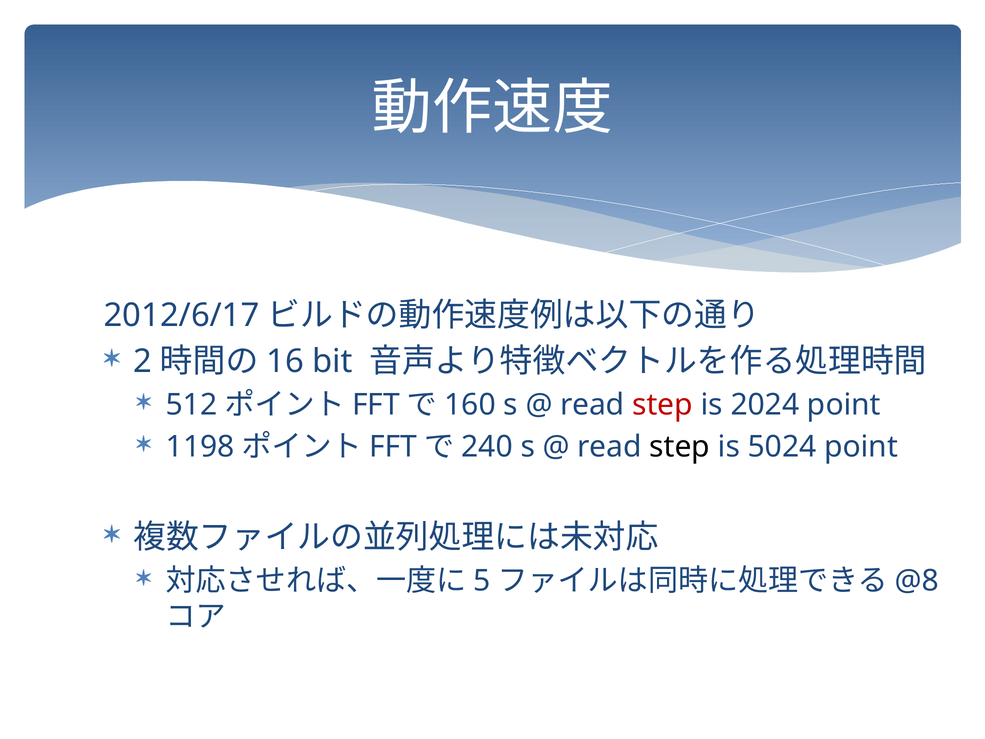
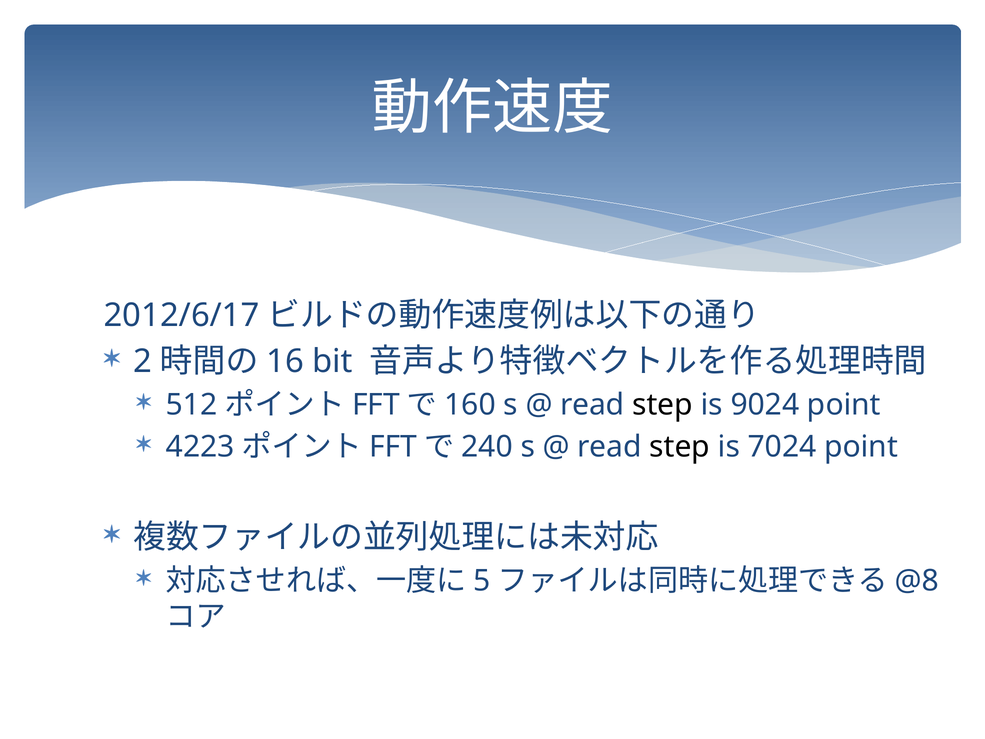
step at (663, 405) colour: red -> black
2024: 2024 -> 9024
1198: 1198 -> 4223
5024: 5024 -> 7024
